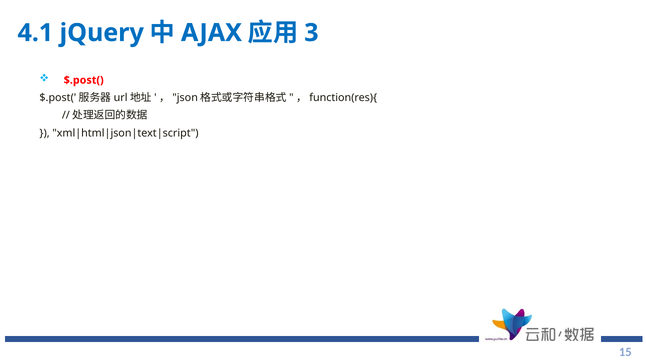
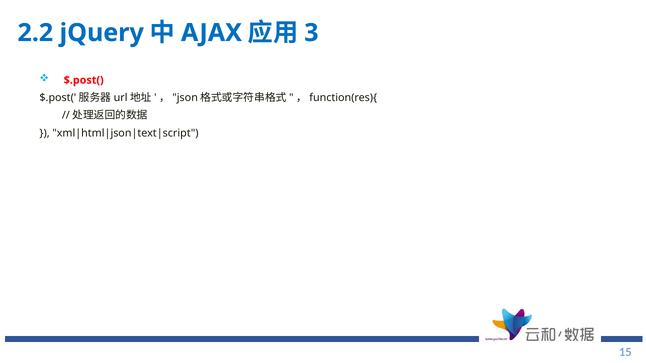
4.1: 4.1 -> 2.2
